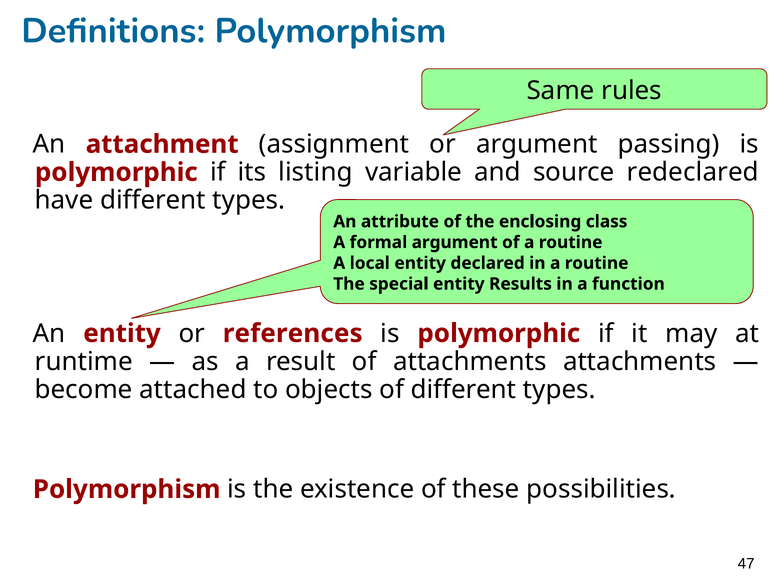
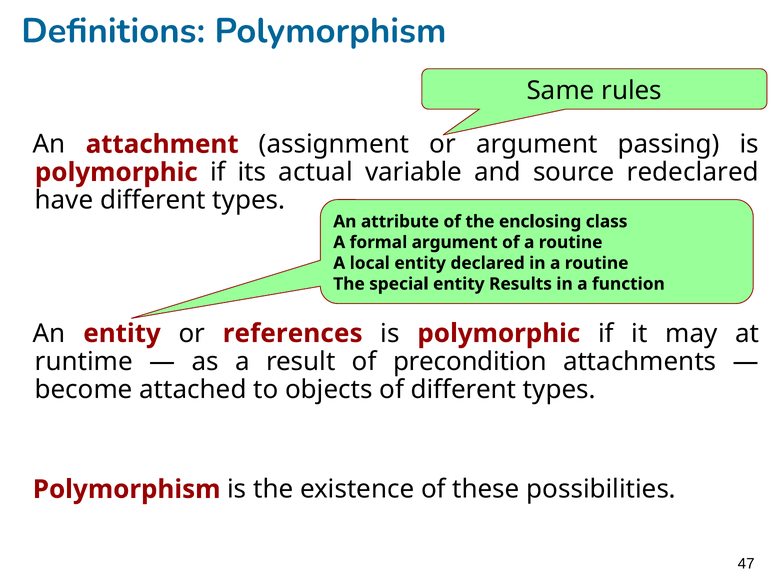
listing: listing -> actual
of attachments: attachments -> precondition
